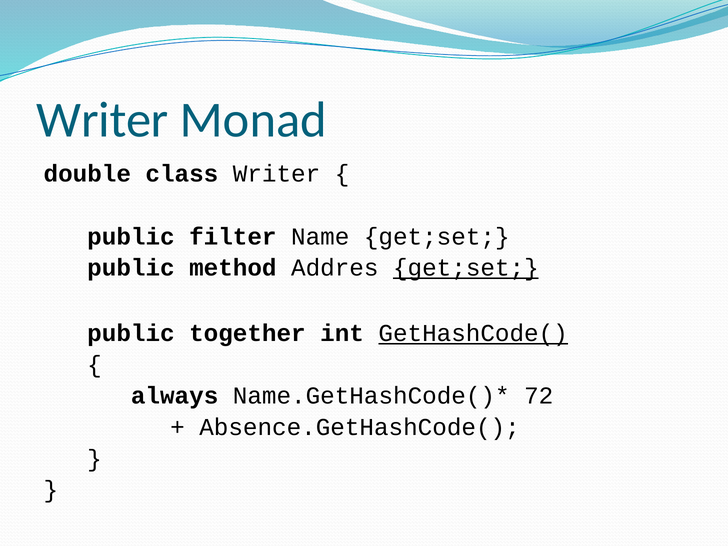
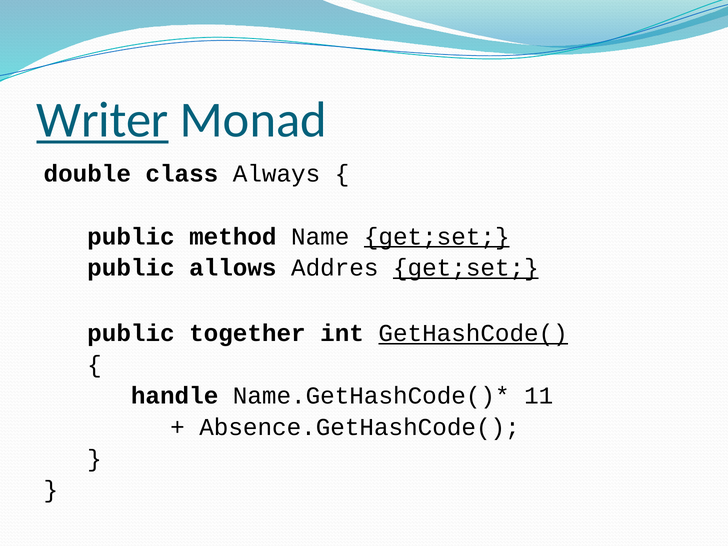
Writer at (102, 120) underline: none -> present
class Writer: Writer -> Always
filter: filter -> method
get;set at (437, 237) underline: none -> present
method: method -> allows
always: always -> handle
72: 72 -> 11
